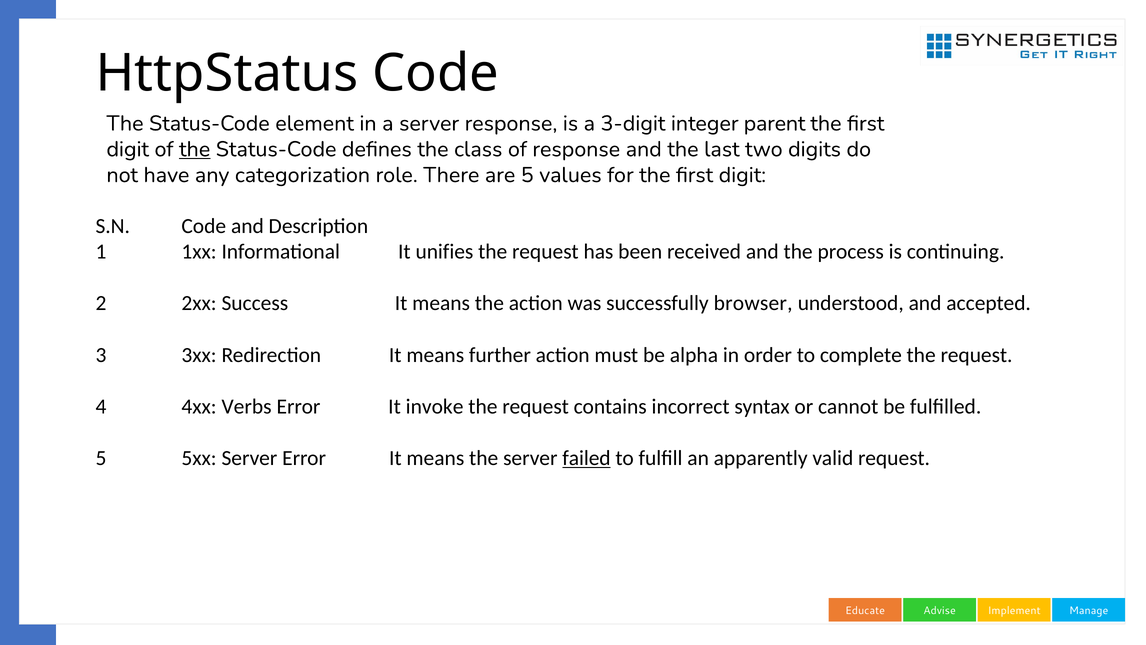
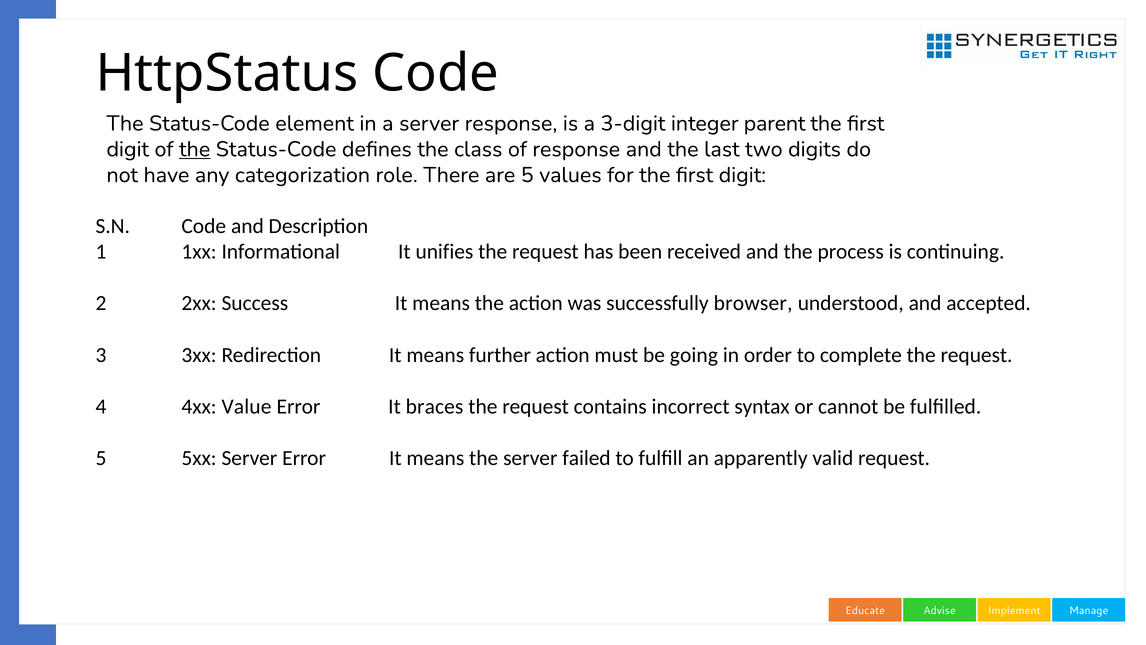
alpha: alpha -> going
Verbs: Verbs -> Value
invoke: invoke -> braces
failed underline: present -> none
